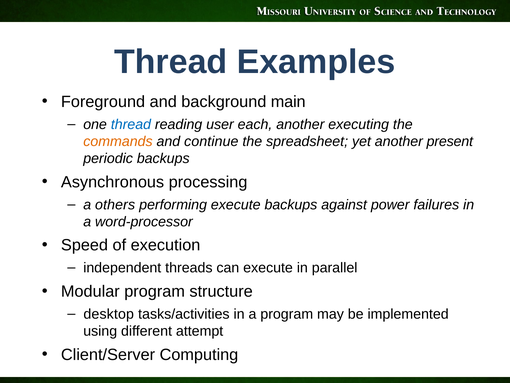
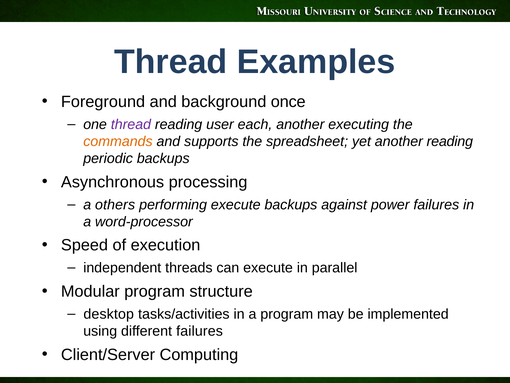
main: main -> once
thread at (131, 124) colour: blue -> purple
continue: continue -> supports
another present: present -> reading
different attempt: attempt -> failures
